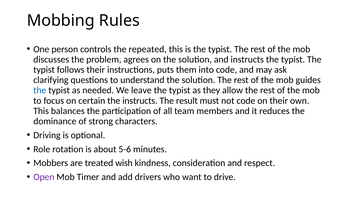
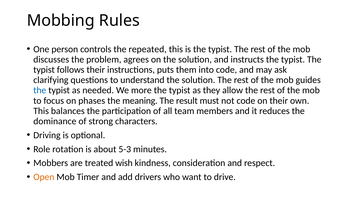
leave: leave -> more
certain: certain -> phases
the instructs: instructs -> meaning
5-6: 5-6 -> 5-3
Open colour: purple -> orange
